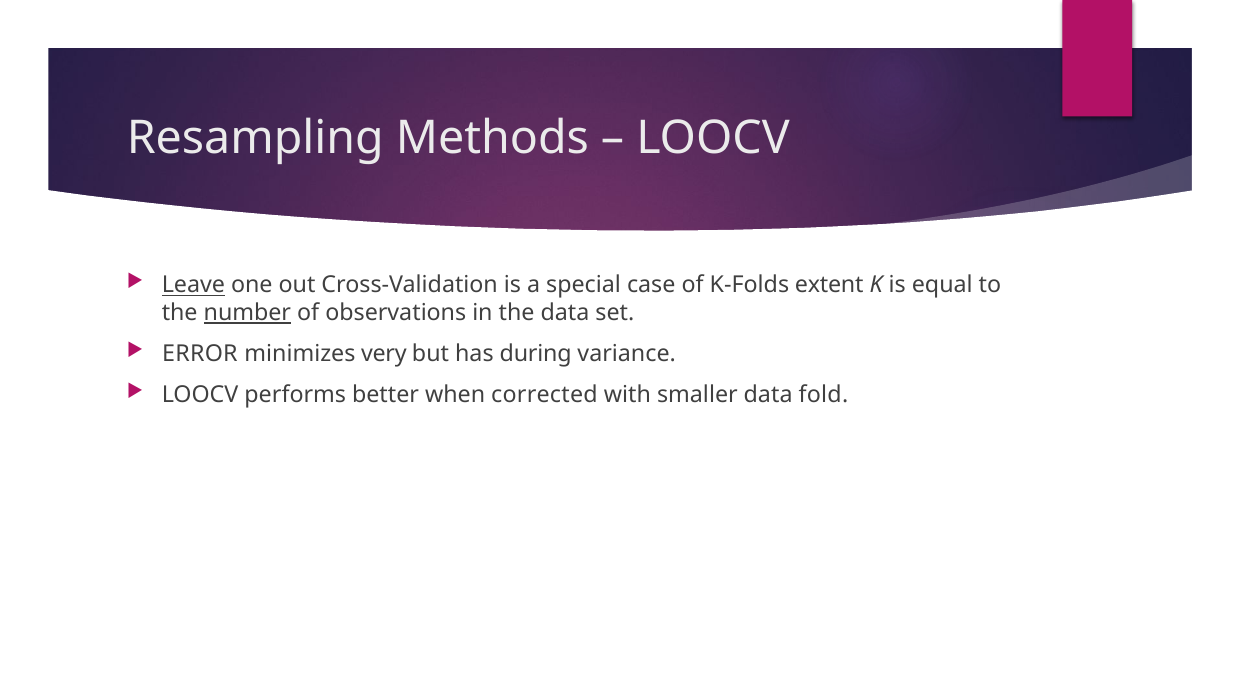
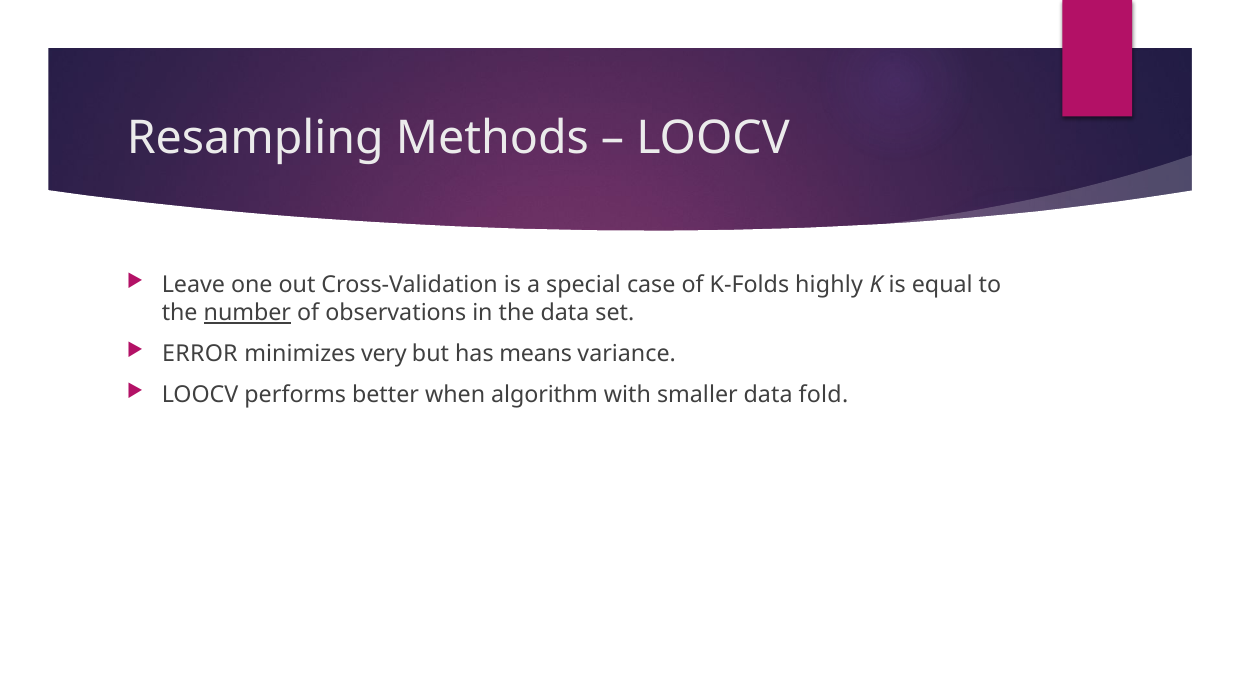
Leave underline: present -> none
extent: extent -> highly
during: during -> means
corrected: corrected -> algorithm
